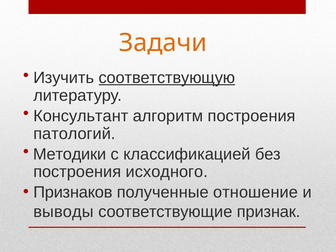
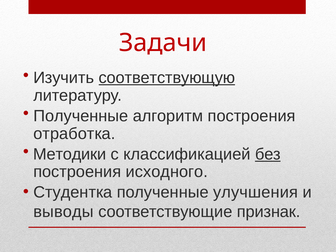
Задачи colour: orange -> red
Консультант at (81, 116): Консультант -> Полученные
патологий: патологий -> отработка
без underline: none -> present
Признаков: Признаков -> Студентка
отношение: отношение -> улучшения
